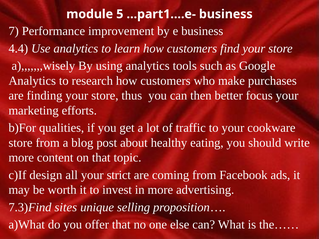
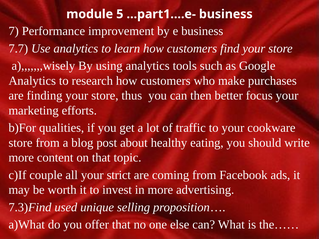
4.4: 4.4 -> 7.7
design: design -> couple
sites: sites -> used
